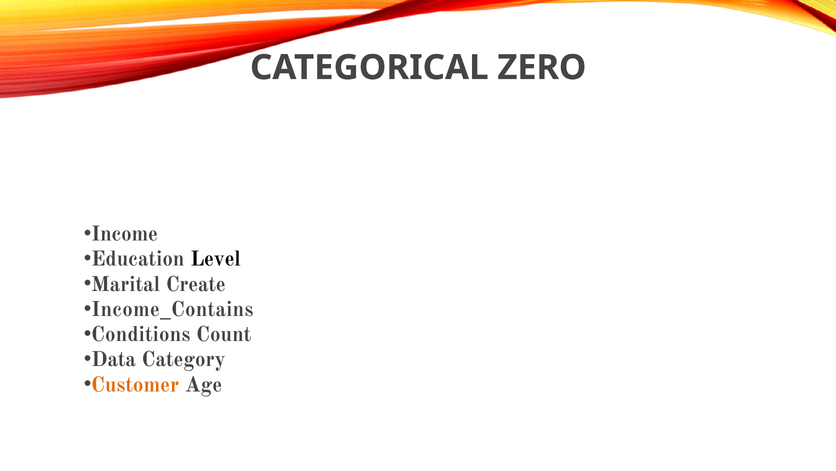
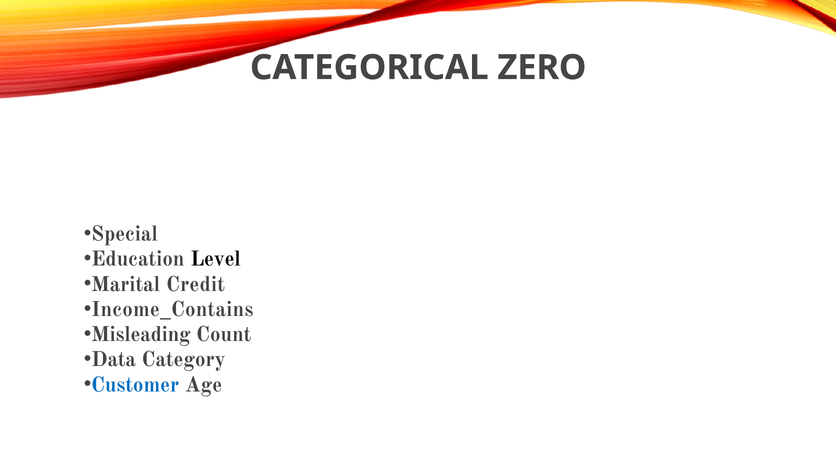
Income: Income -> Special
Create: Create -> Credit
Conditions: Conditions -> Misleading
Customer colour: orange -> blue
